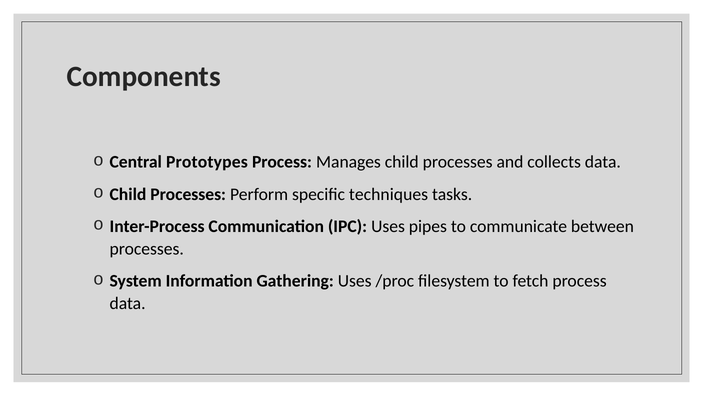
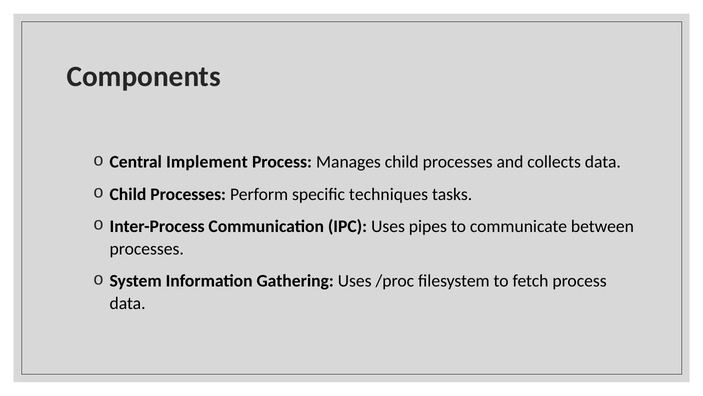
Prototypes: Prototypes -> Implement
